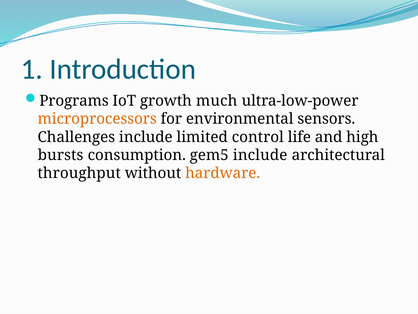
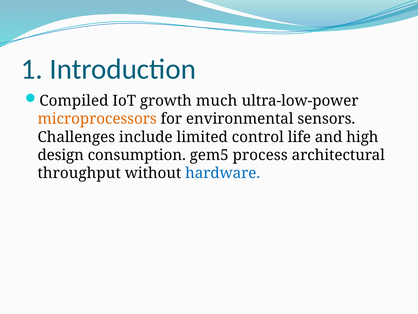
Programs: Programs -> Compiled
bursts: bursts -> design
gem5 include: include -> process
hardware colour: orange -> blue
